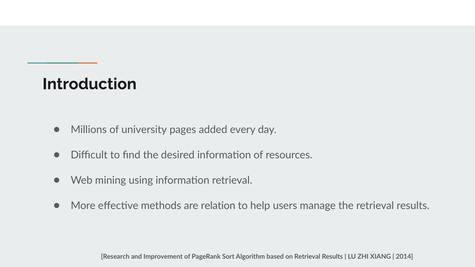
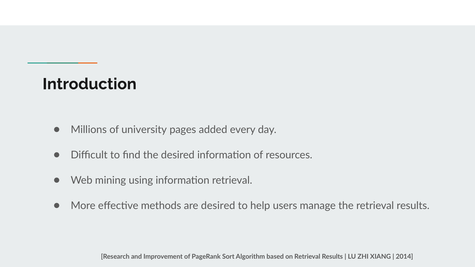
are relation: relation -> desired
